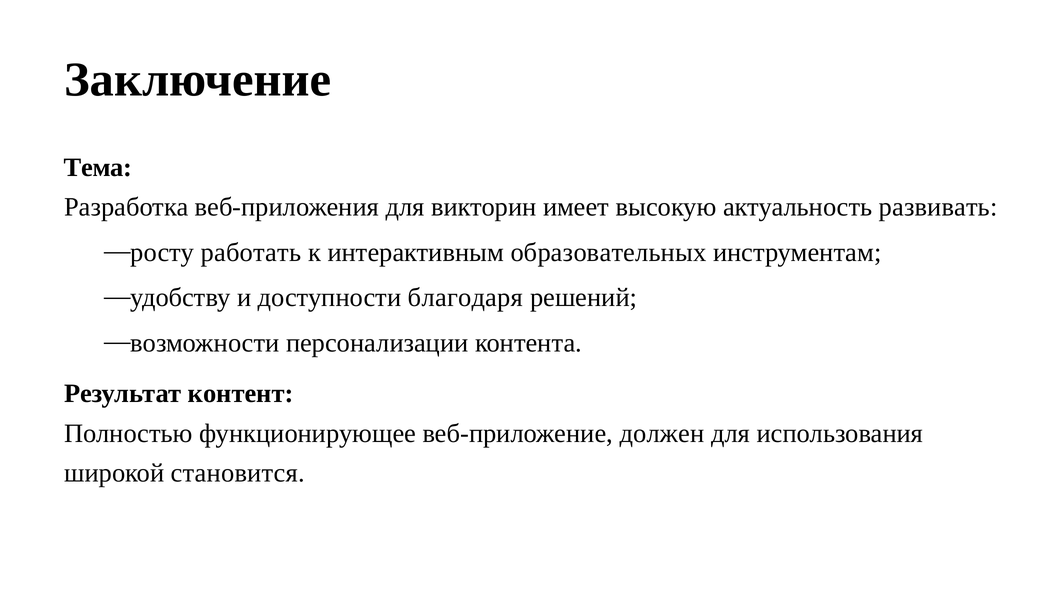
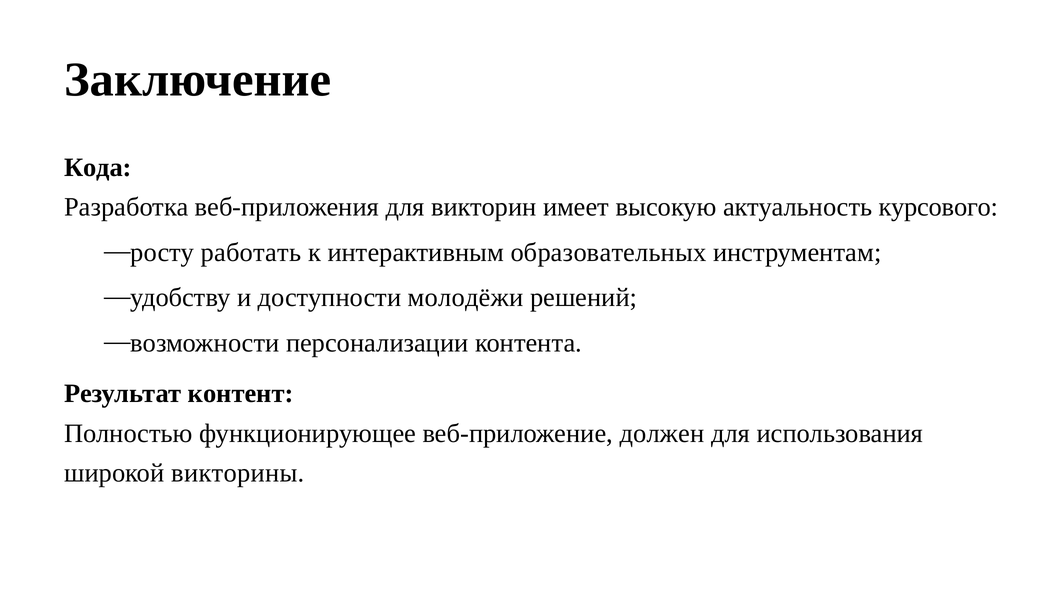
Тема: Тема -> Кода
развивать: развивать -> курсового
благодаря: благодаря -> молодёжи
становится: становится -> викторины
